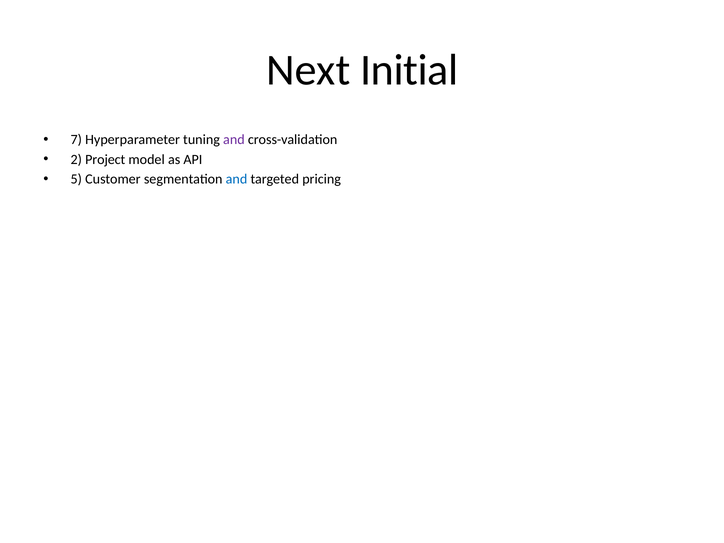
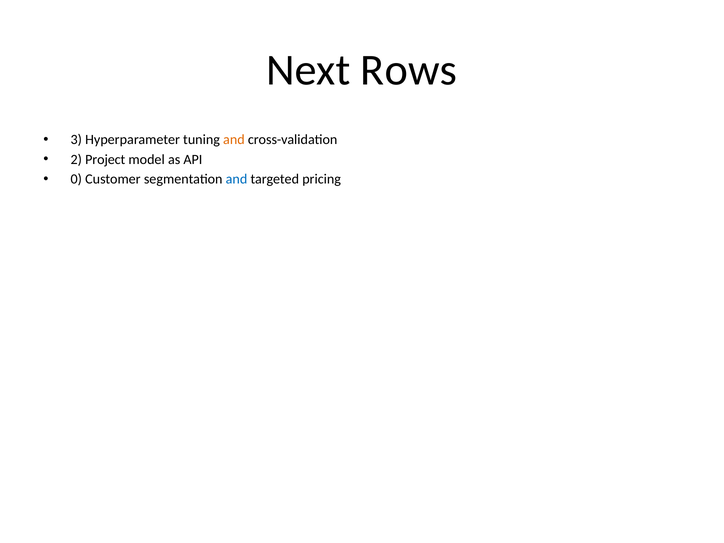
Initial: Initial -> Rows
7: 7 -> 3
and at (234, 140) colour: purple -> orange
5: 5 -> 0
